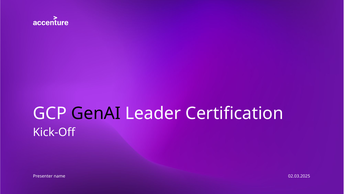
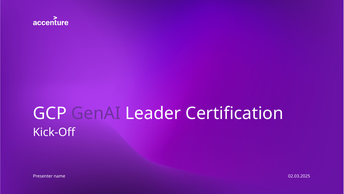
GenAI colour: black -> purple
